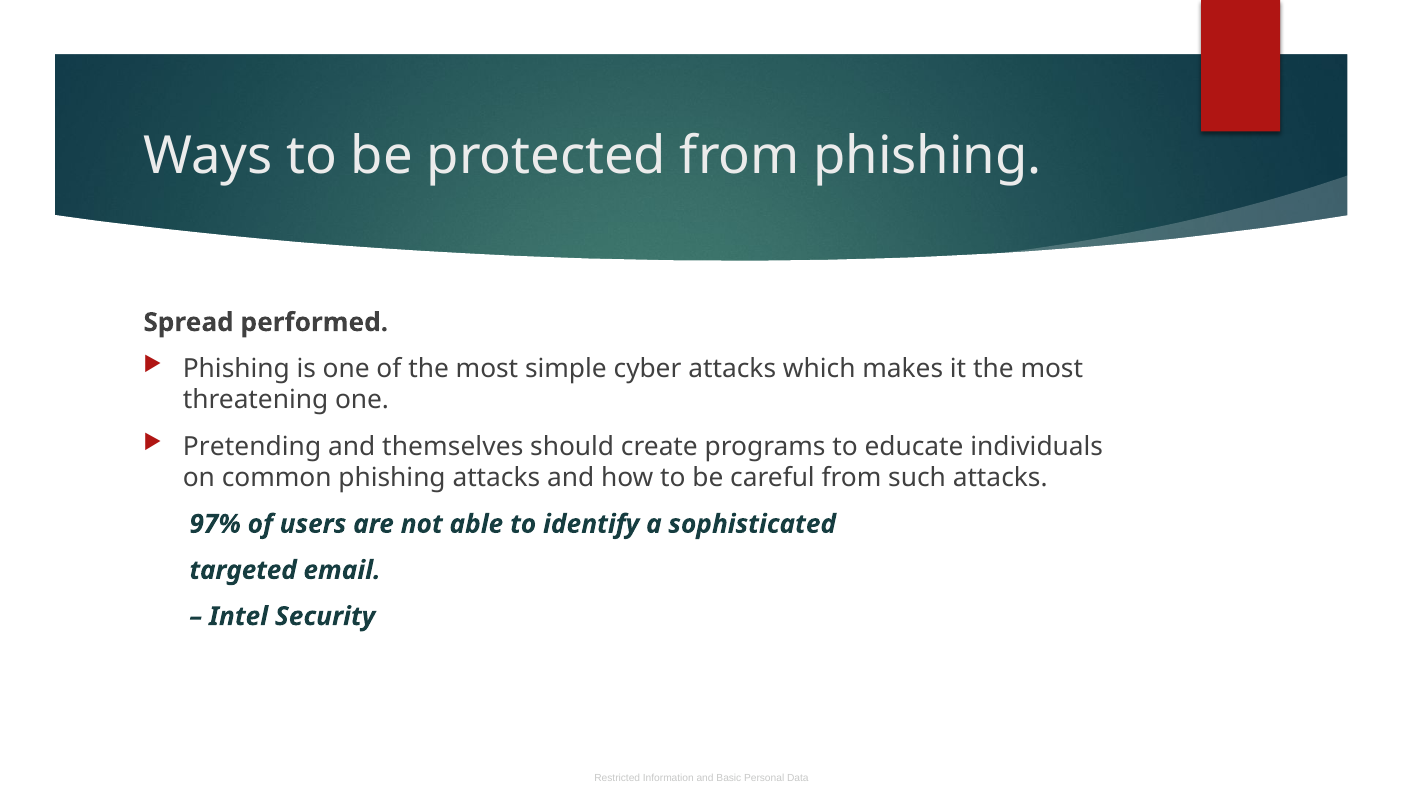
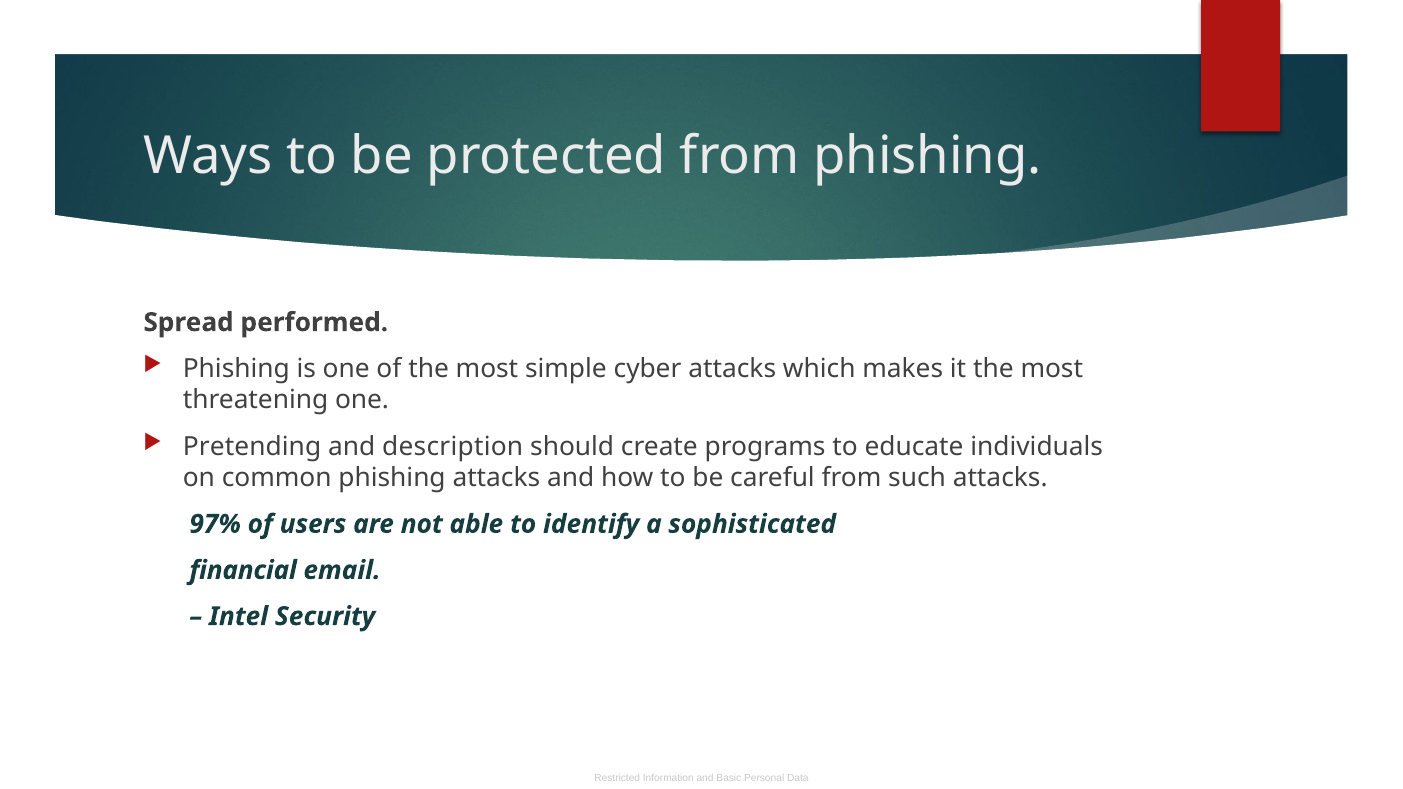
themselves: themselves -> description
targeted: targeted -> financial
